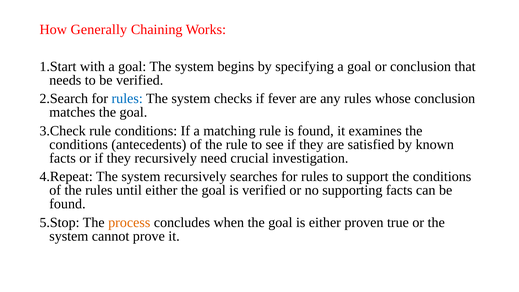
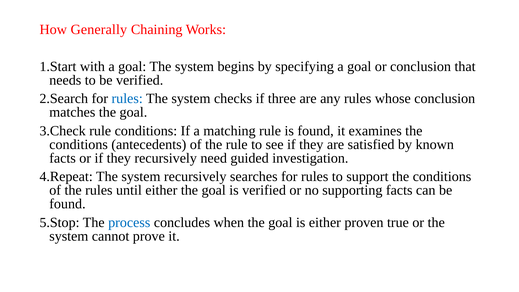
fever: fever -> three
crucial: crucial -> guided
process colour: orange -> blue
